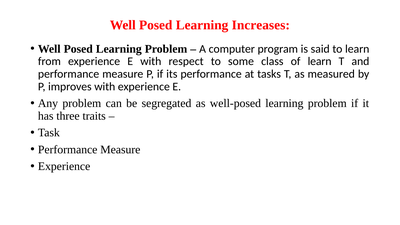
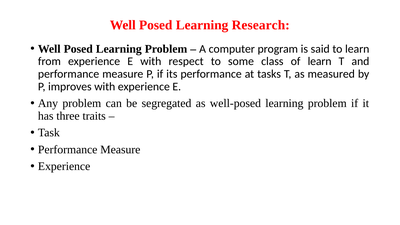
Increases: Increases -> Research
